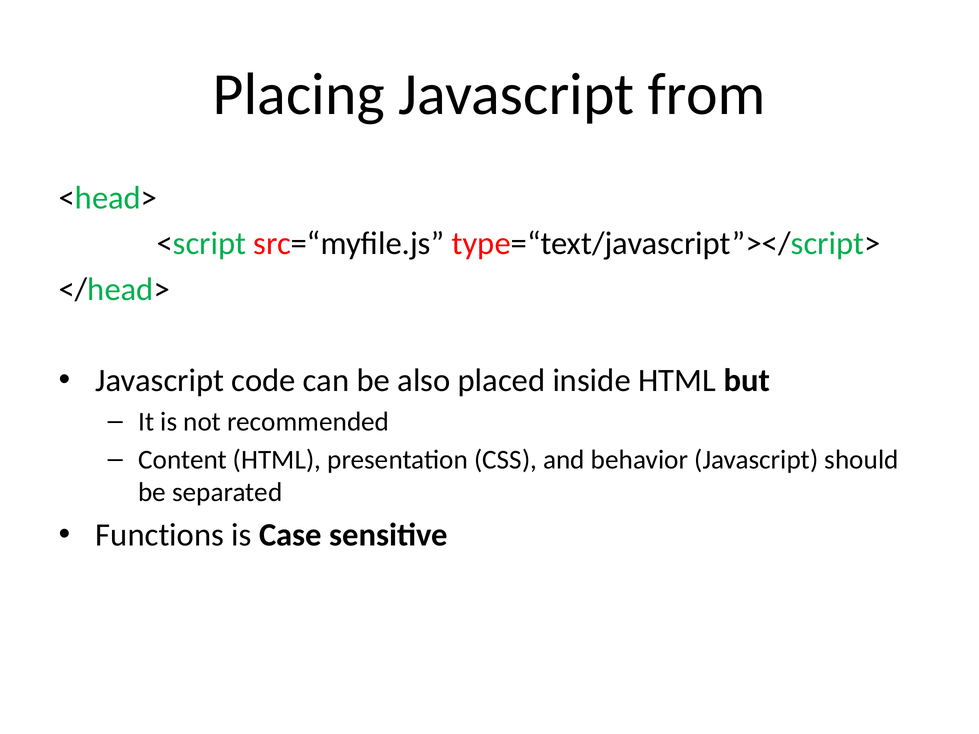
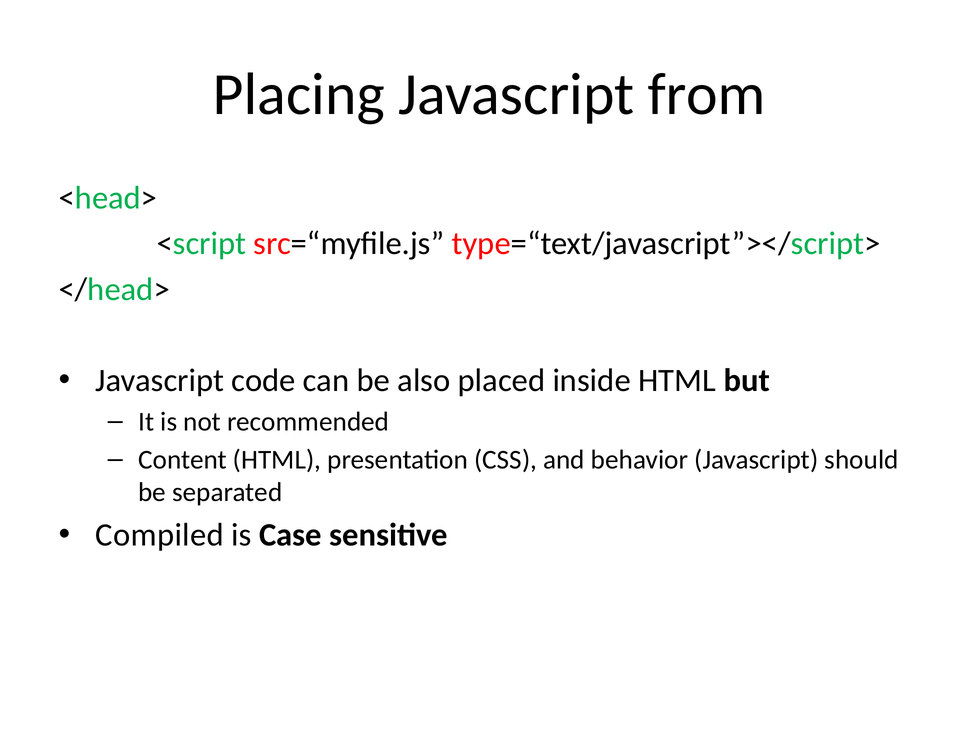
Functions: Functions -> Compiled
